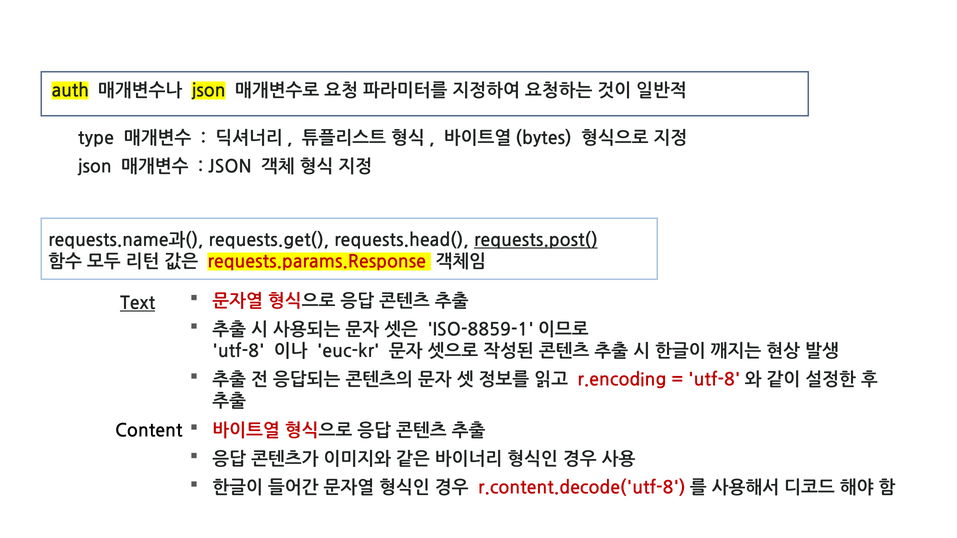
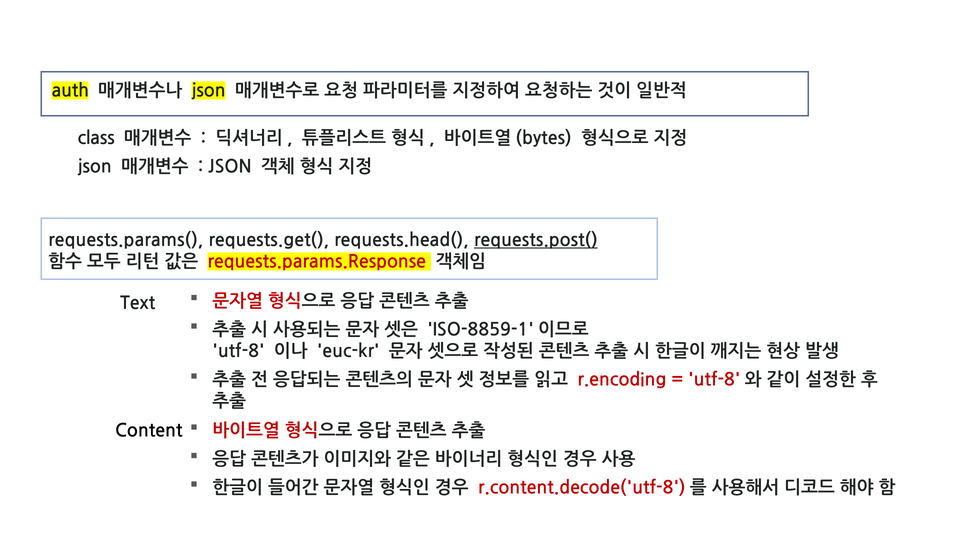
type: type -> class
requests.name과(: requests.name과( -> requests.params(
Text underline: present -> none
